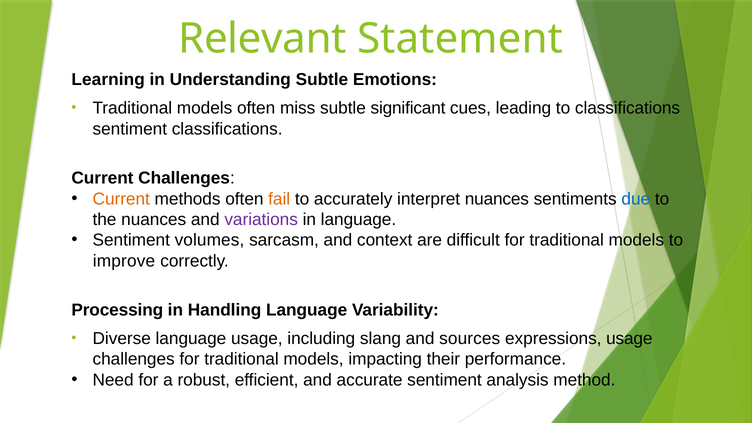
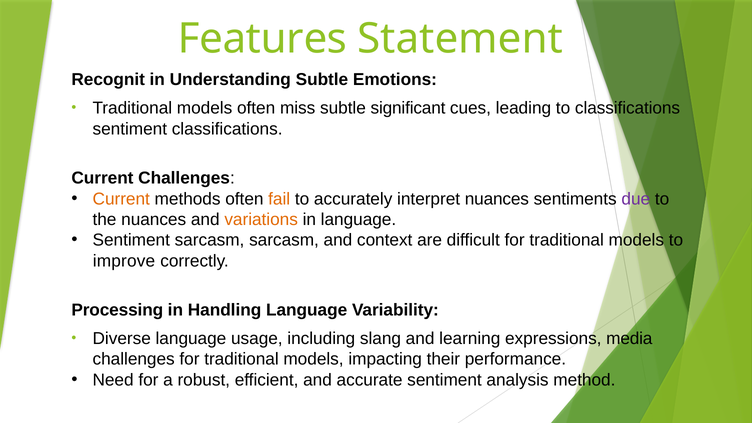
Relevant: Relevant -> Features
Learning: Learning -> Recognit
due colour: blue -> purple
variations colour: purple -> orange
Sentiment volumes: volumes -> sarcasm
sources: sources -> learning
expressions usage: usage -> media
